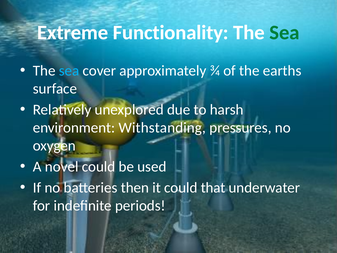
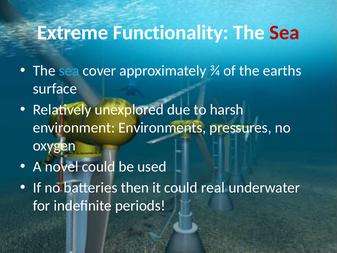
Sea at (284, 33) colour: green -> red
Withstanding: Withstanding -> Environments
that: that -> real
